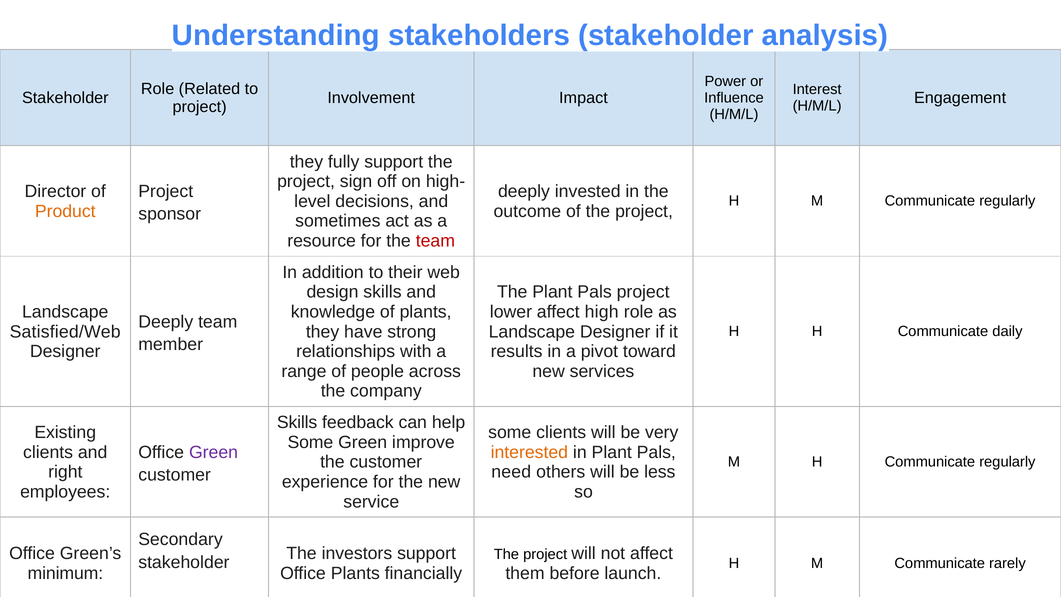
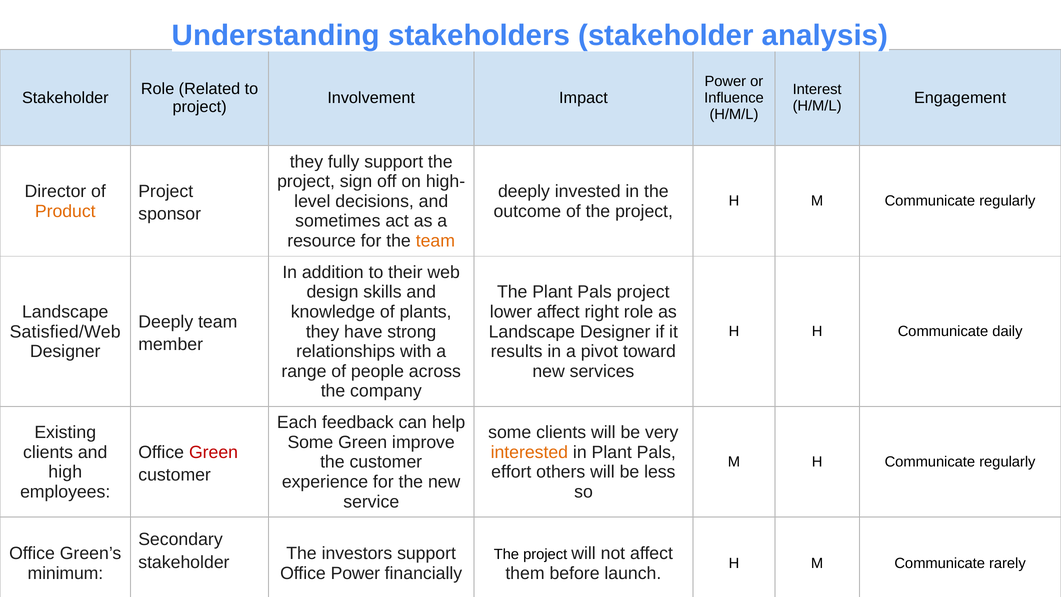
team at (435, 241) colour: red -> orange
high: high -> right
Skills at (297, 422): Skills -> Each
Green at (214, 452) colour: purple -> red
right: right -> high
need at (511, 472): need -> effort
Office Plants: Plants -> Power
